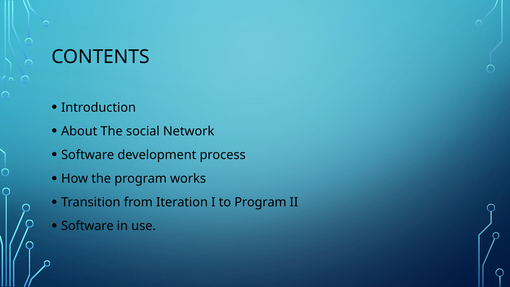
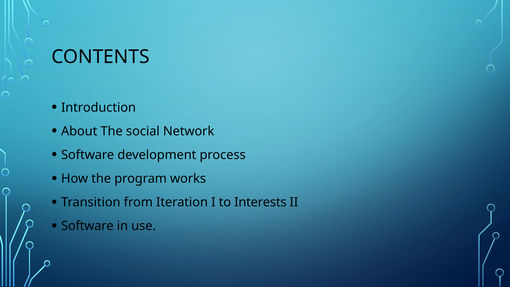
to Program: Program -> Interests
